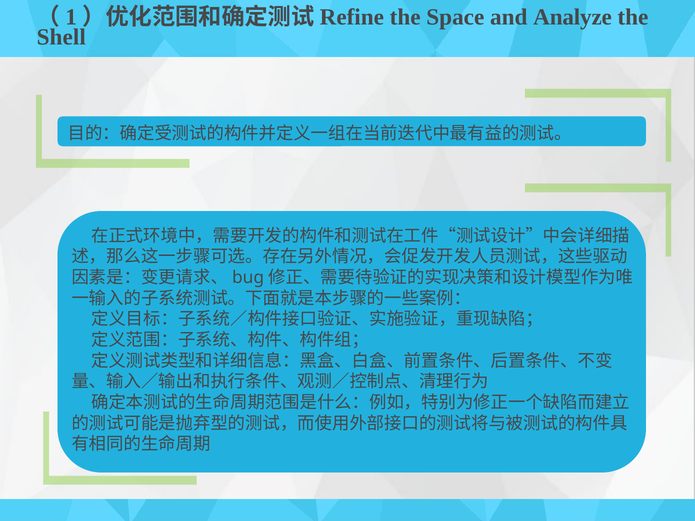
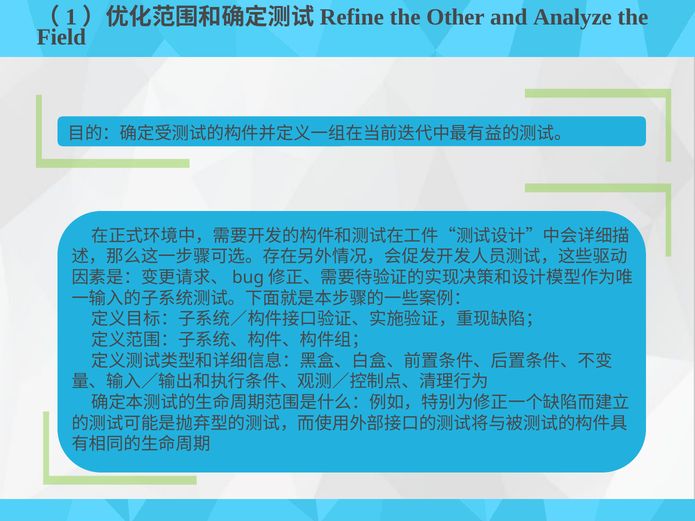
Space: Space -> Other
Shell: Shell -> Field
